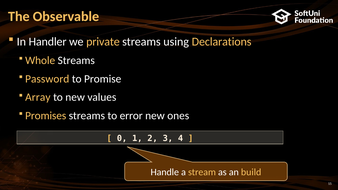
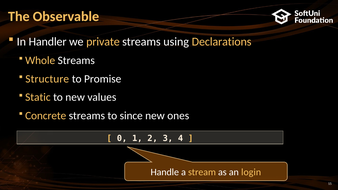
Password: Password -> Structure
Array: Array -> Static
Promises: Promises -> Concrete
error: error -> since
build: build -> login
